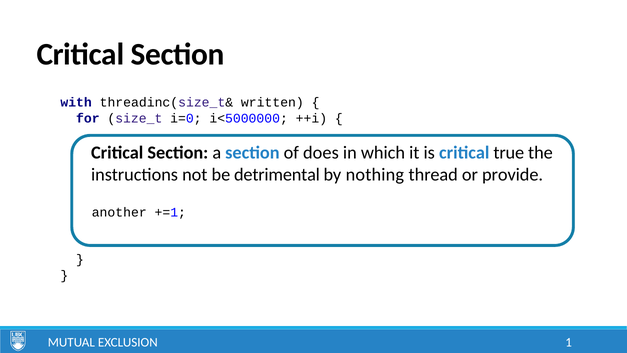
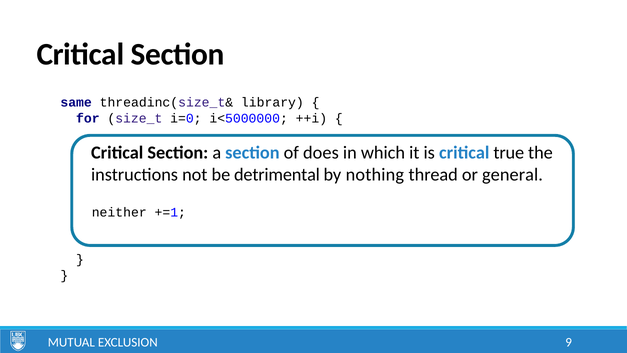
with: with -> same
written: written -> library
provide: provide -> general
another: another -> neither
1: 1 -> 9
